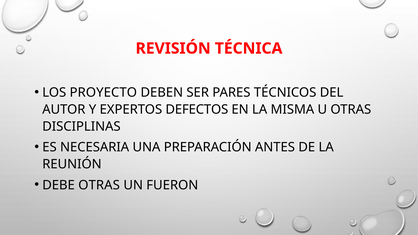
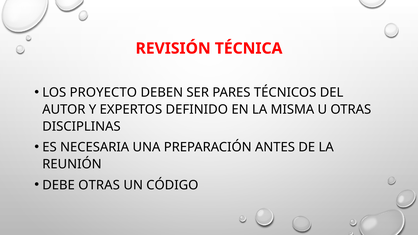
DEFECTOS: DEFECTOS -> DEFINIDO
FUERON: FUERON -> CÓDIGO
